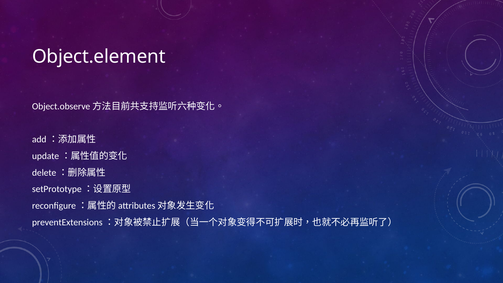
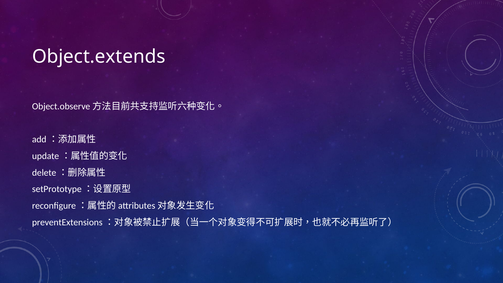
Object.element: Object.element -> Object.extends
